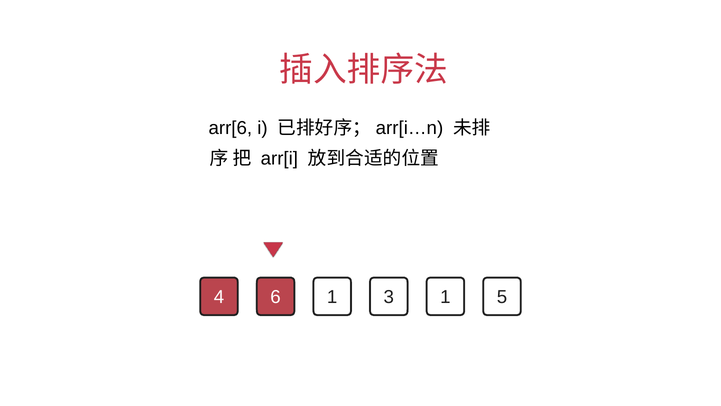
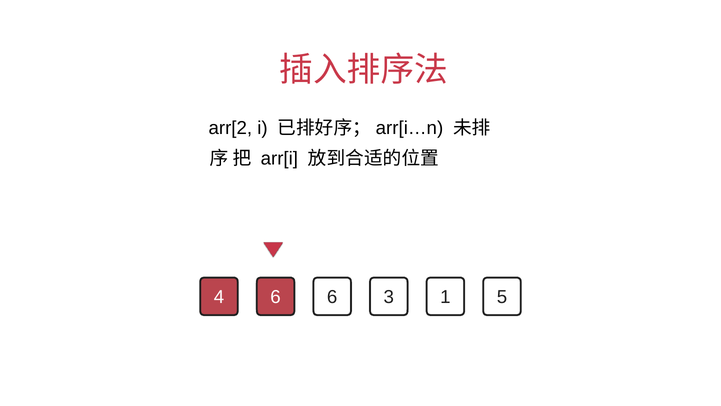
arr[6: arr[6 -> arr[2
4 1: 1 -> 6
